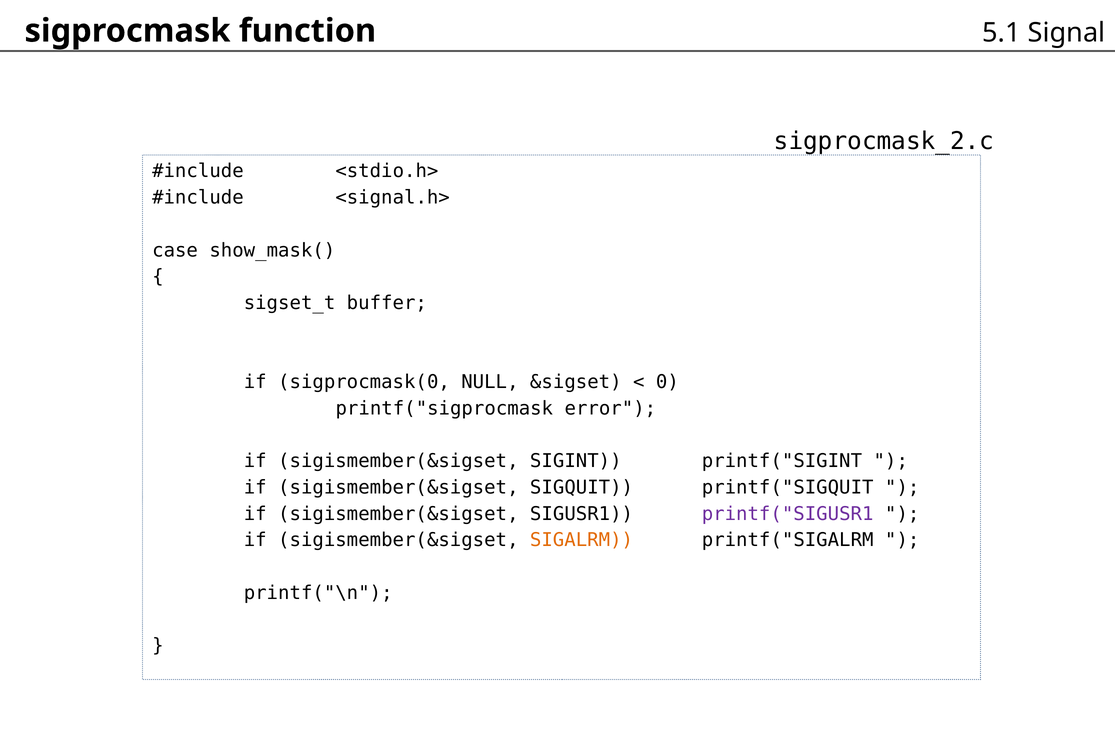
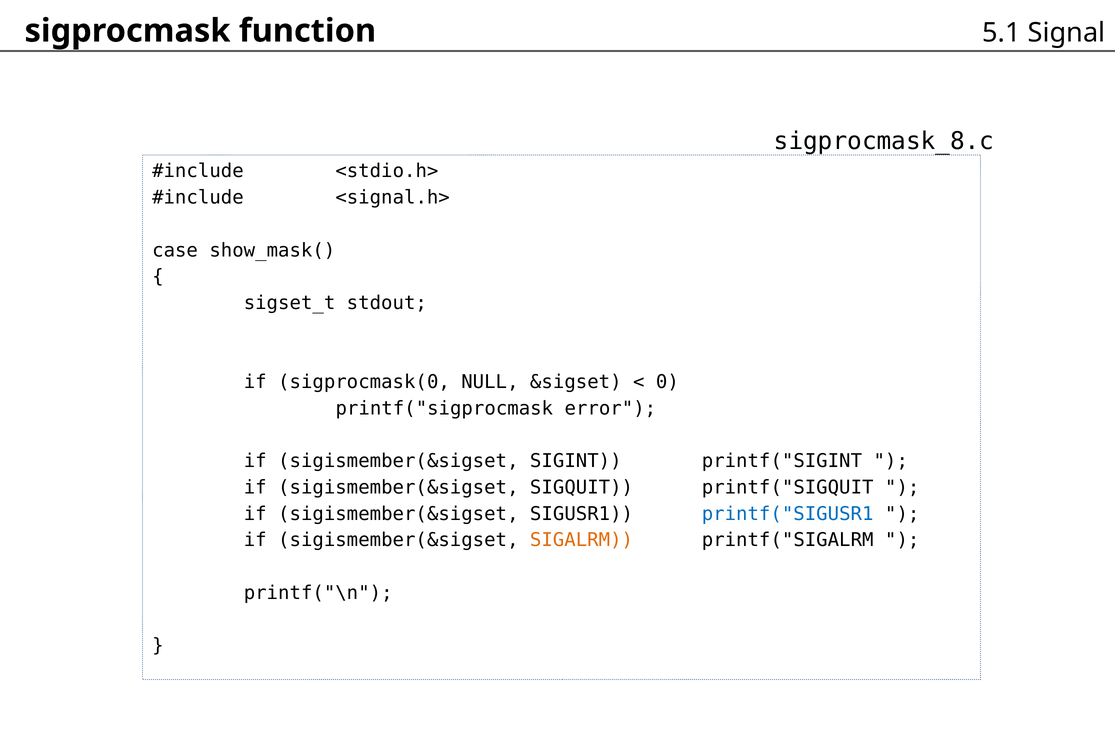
sigprocmask_2.c: sigprocmask_2.c -> sigprocmask_8.c
buffer: buffer -> stdout
printf("SIGUSR1 colour: purple -> blue
